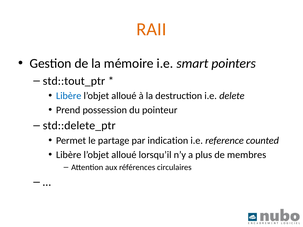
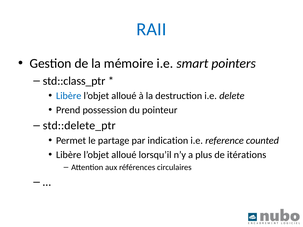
RAII colour: orange -> blue
std::tout_ptr: std::tout_ptr -> std::class_ptr
membres: membres -> itérations
